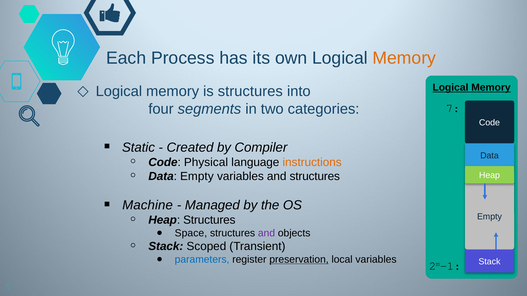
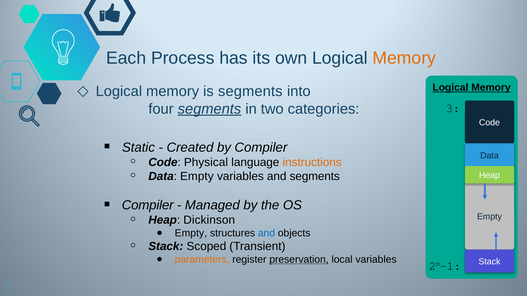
is structures: structures -> segments
segments at (209, 109) underline: none -> present
7: 7 -> 3
and structures: structures -> segments
Machine at (148, 206): Machine -> Compiler
Heap Structures: Structures -> Dickinson
Space at (191, 233): Space -> Empty
and at (266, 233) colour: purple -> blue
parameters colour: blue -> orange
